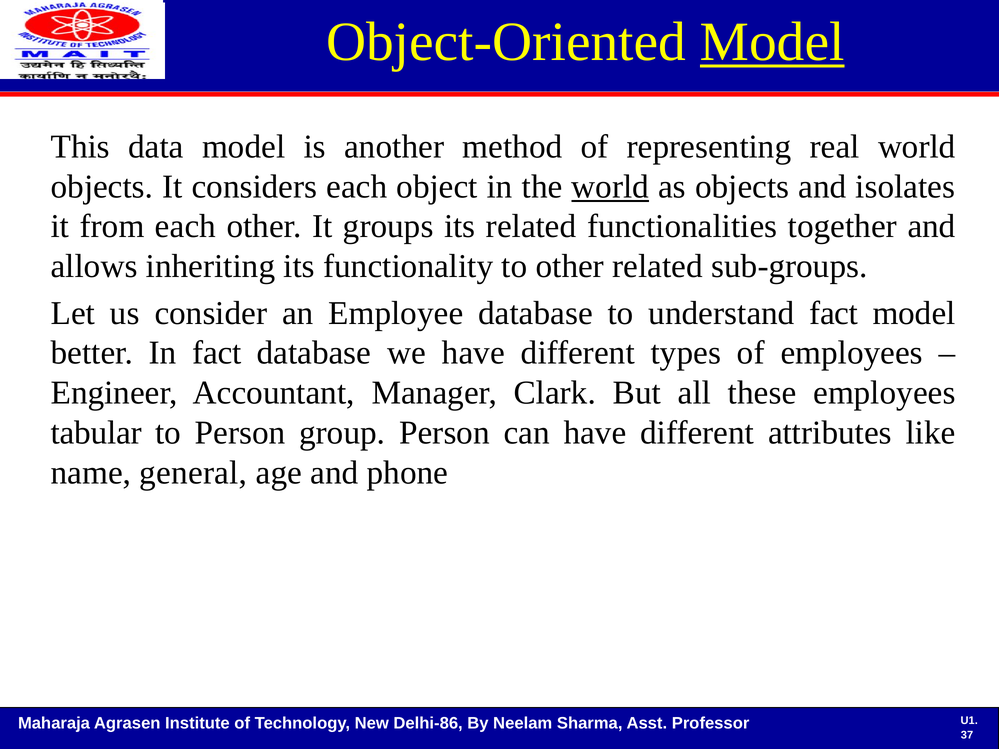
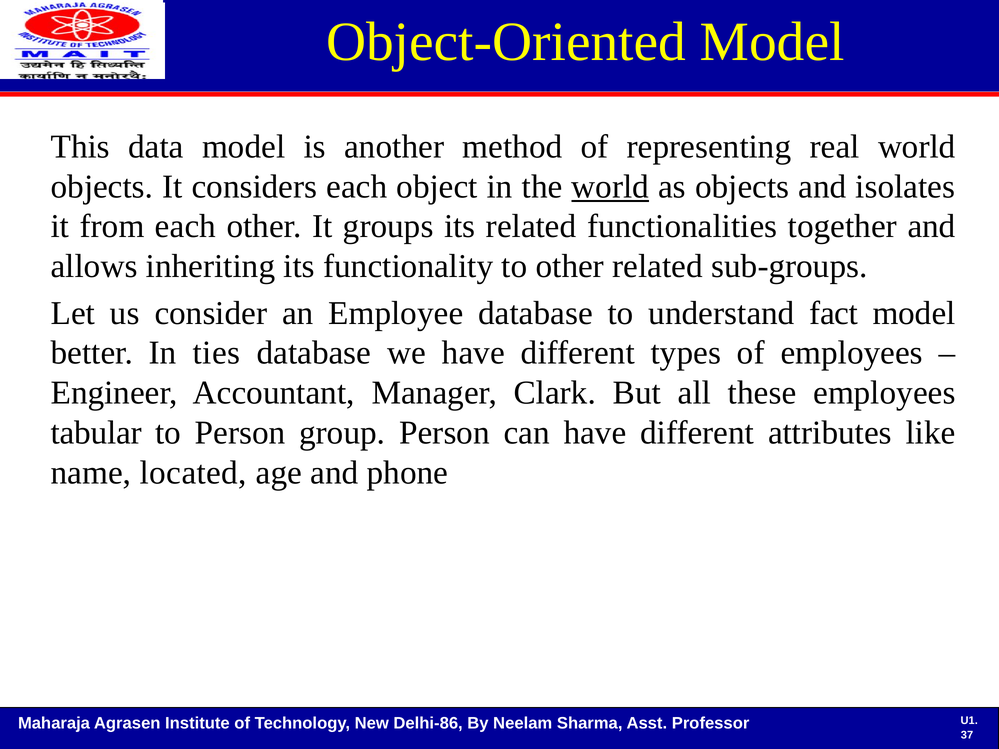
Model at (772, 42) underline: present -> none
In fact: fact -> ties
general: general -> located
